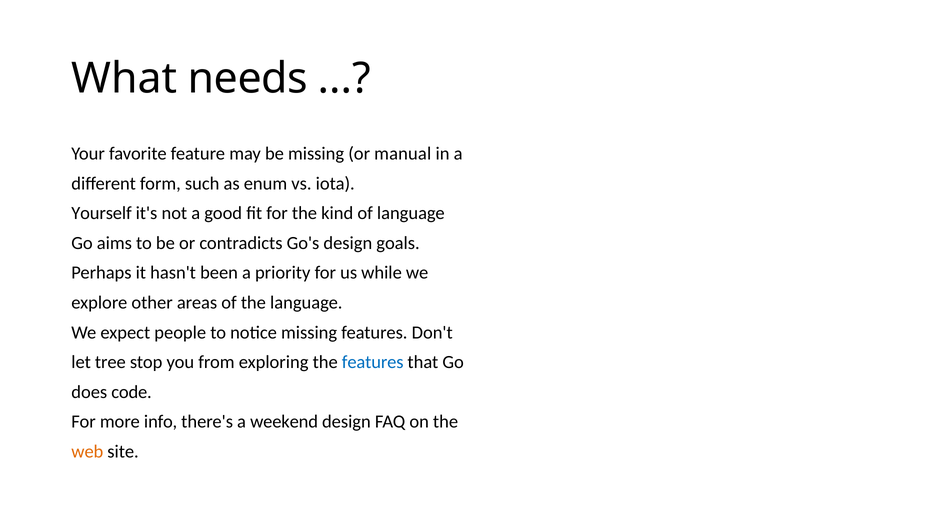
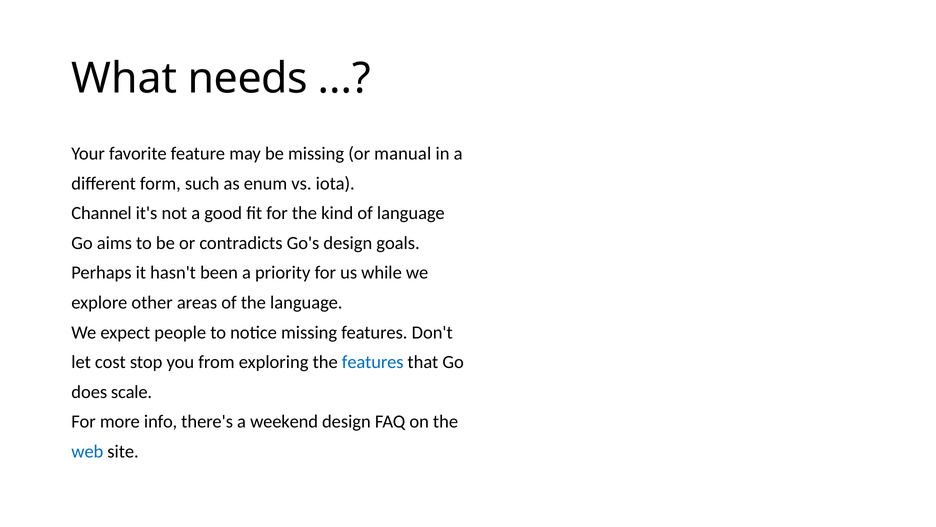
Yourself: Yourself -> Channel
tree: tree -> cost
code: code -> scale
web colour: orange -> blue
